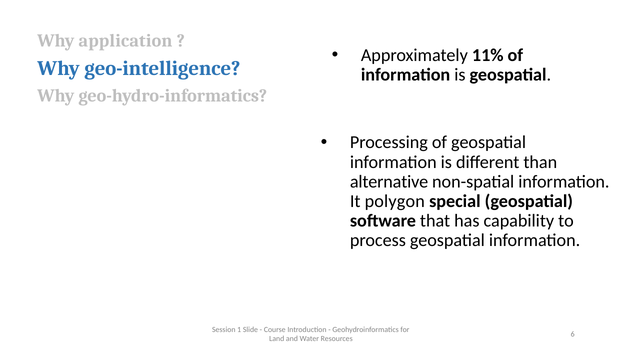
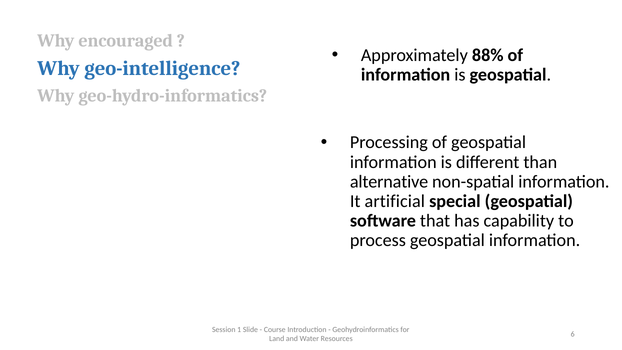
application: application -> encouraged
11%: 11% -> 88%
polygon: polygon -> artificial
